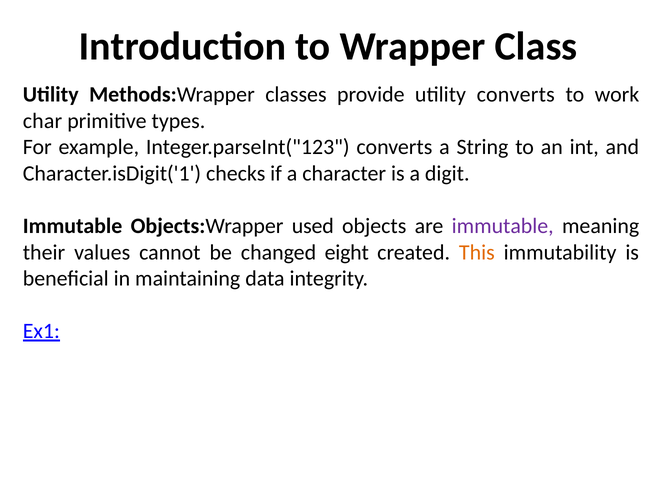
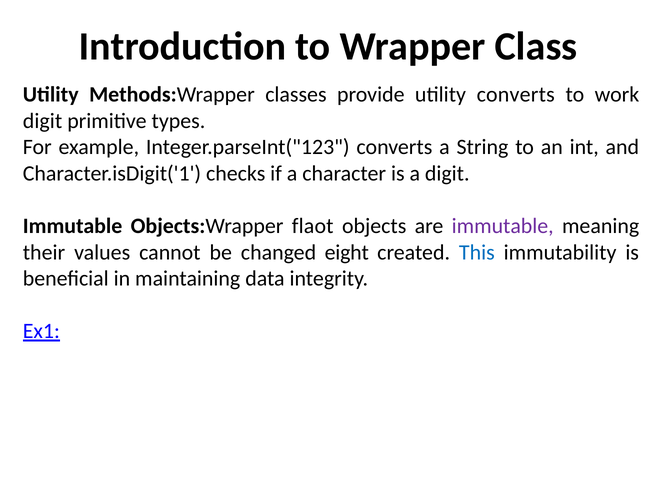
char at (42, 121): char -> digit
used: used -> flaot
This colour: orange -> blue
